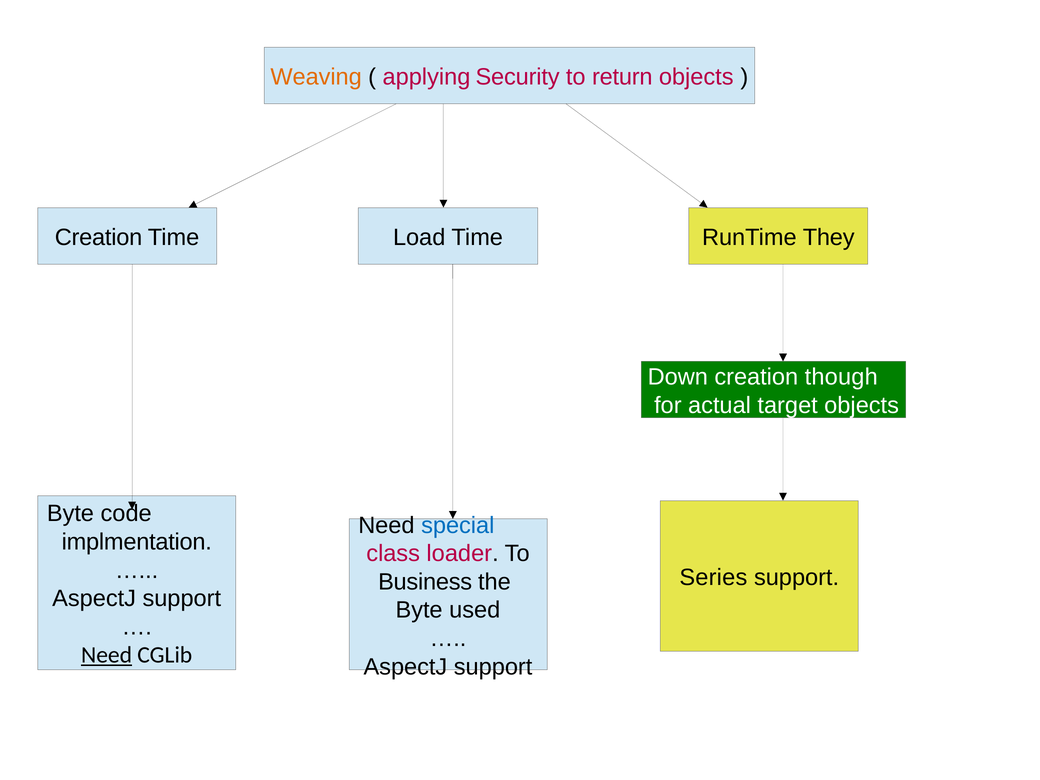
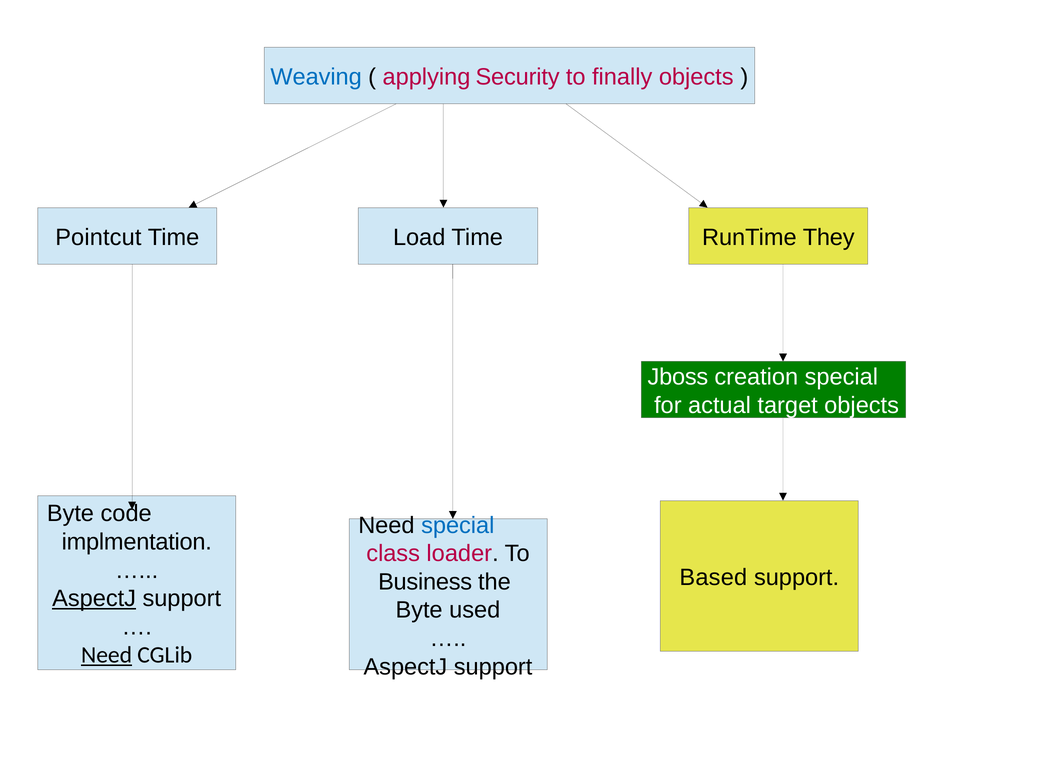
Weaving colour: orange -> blue
return: return -> finally
Creation at (99, 237): Creation -> Pointcut
Down: Down -> Jboss
creation though: though -> special
Series: Series -> Based
AspectJ at (94, 598) underline: none -> present
